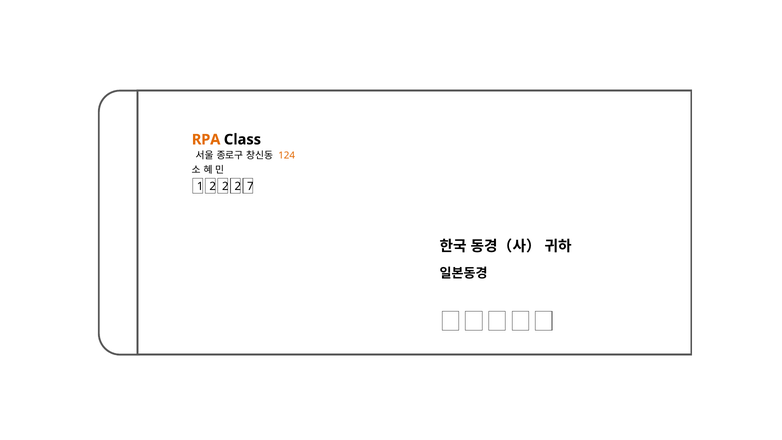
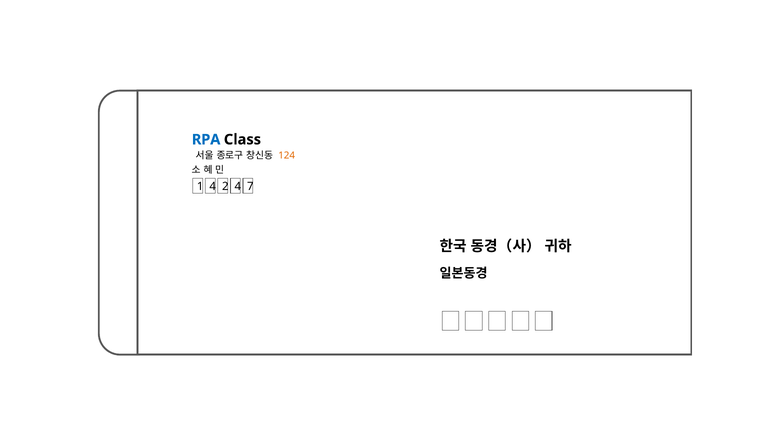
RPA colour: orange -> blue
1 2: 2 -> 4
2 at (238, 187): 2 -> 4
